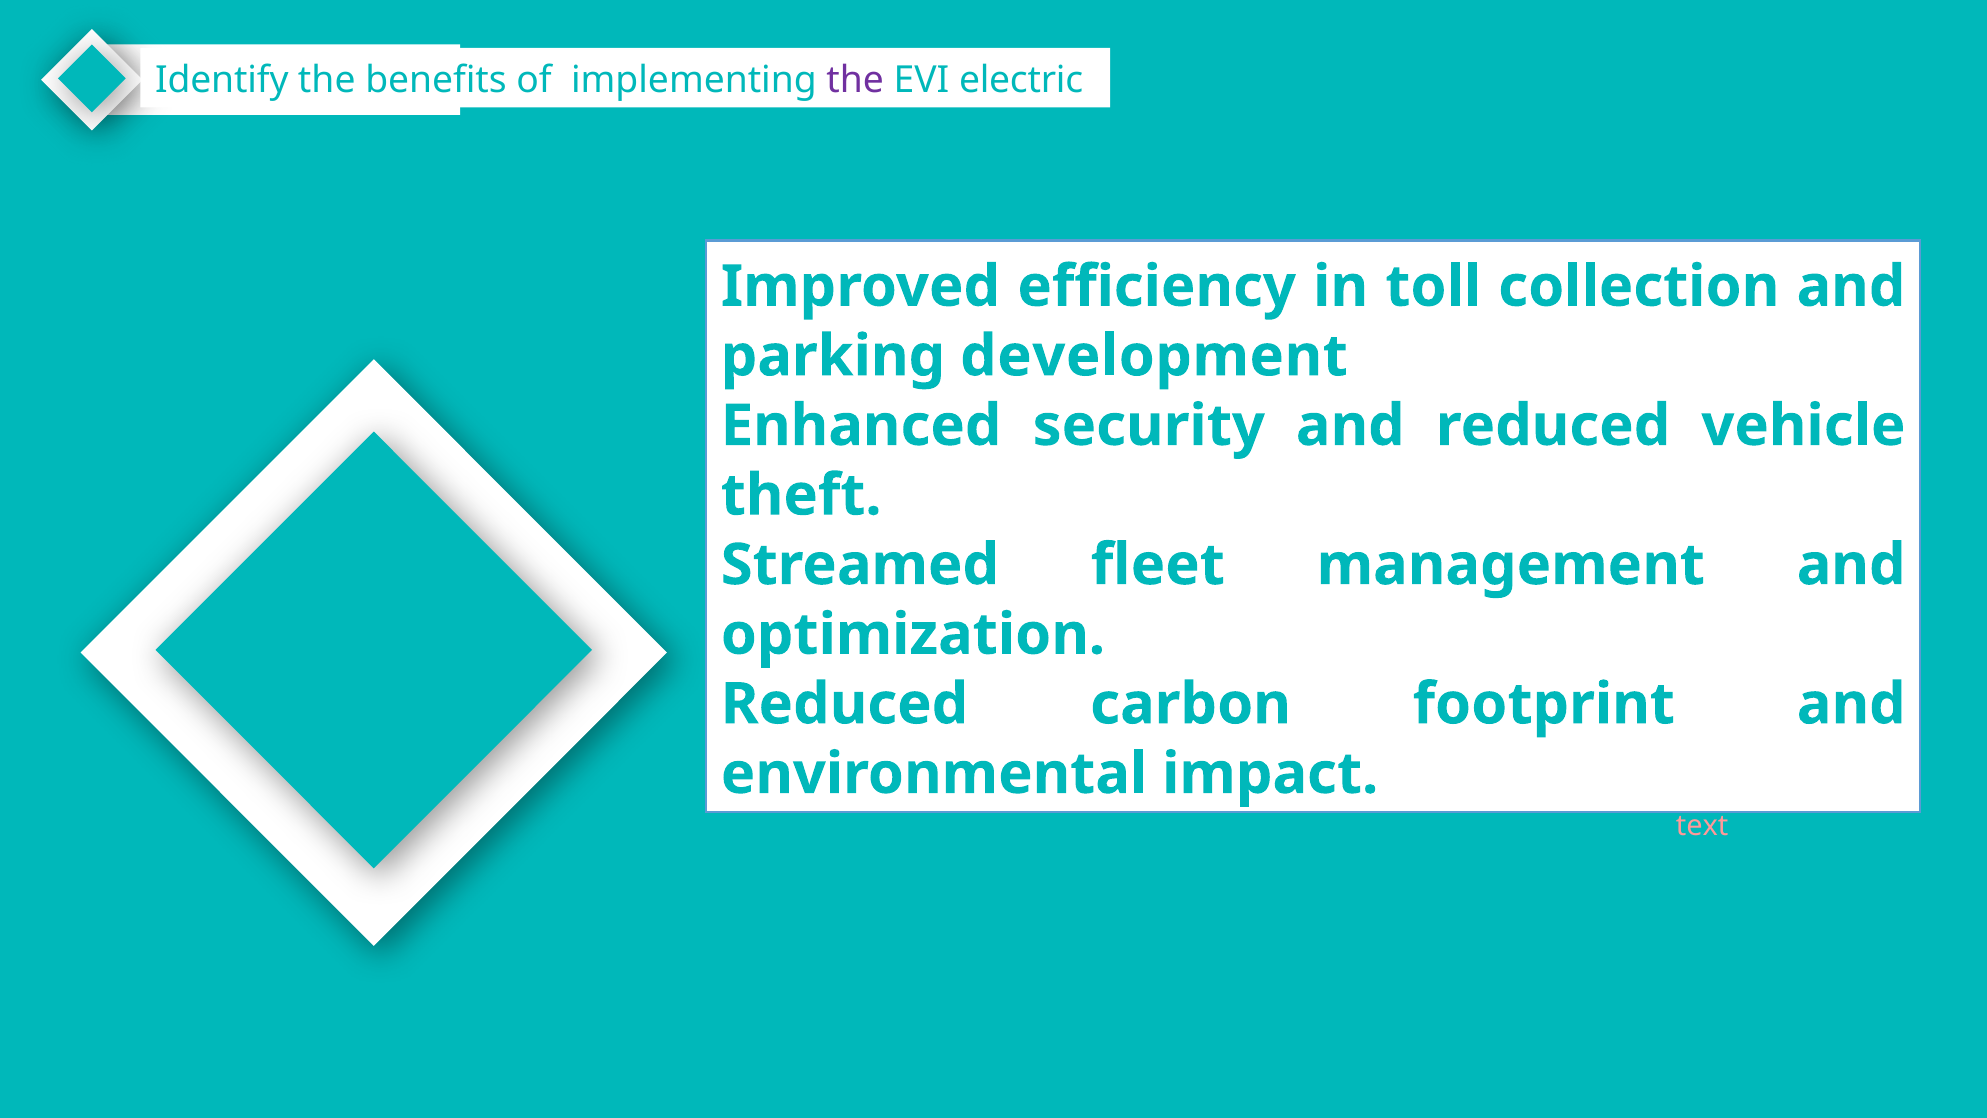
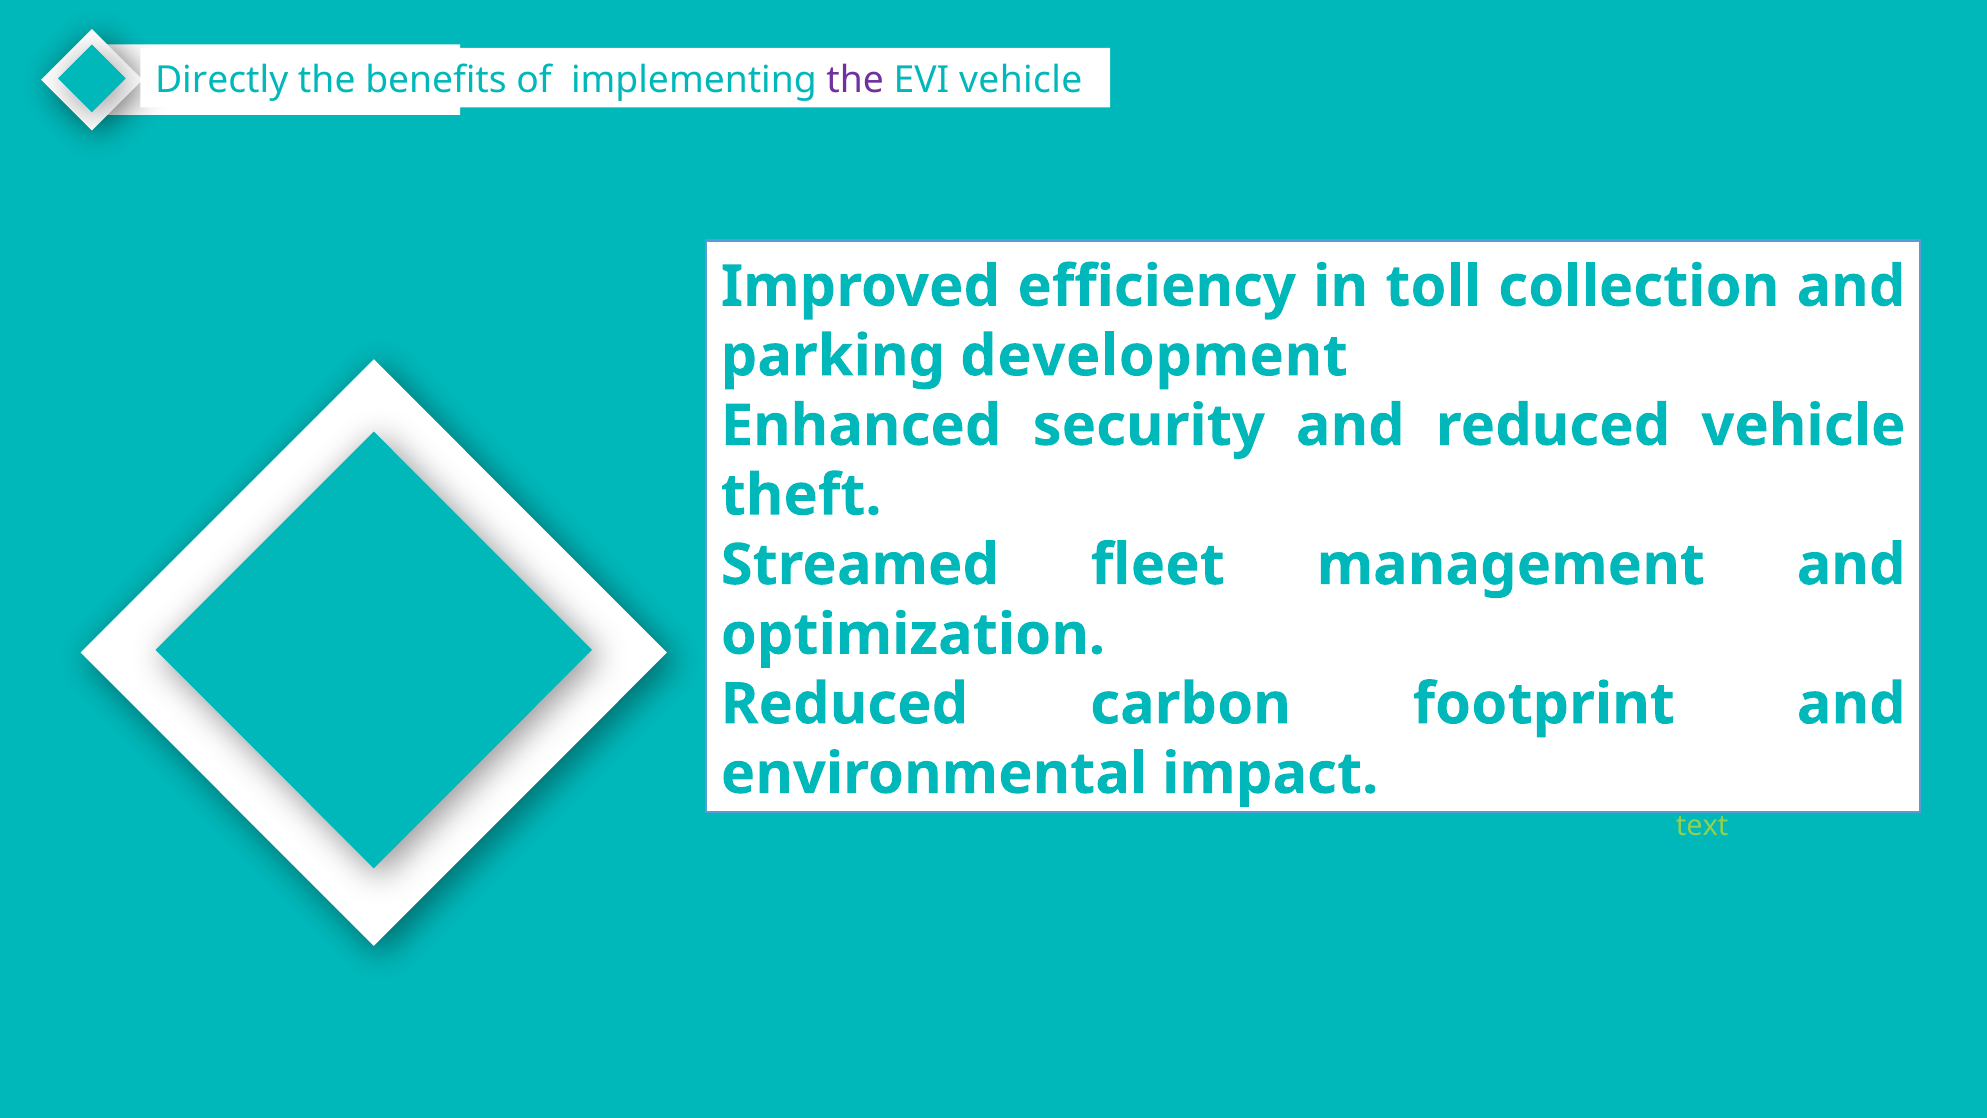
Identify: Identify -> Directly
EVI electric: electric -> vehicle
text at (1702, 826) colour: pink -> light green
